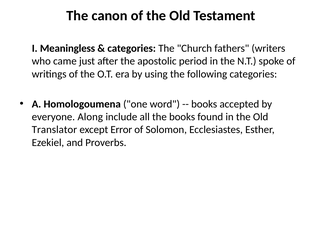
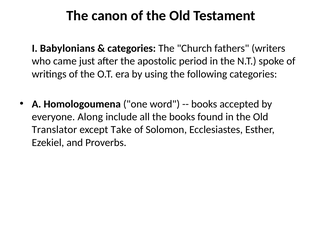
Meaningless: Meaningless -> Babylonians
Error: Error -> Take
